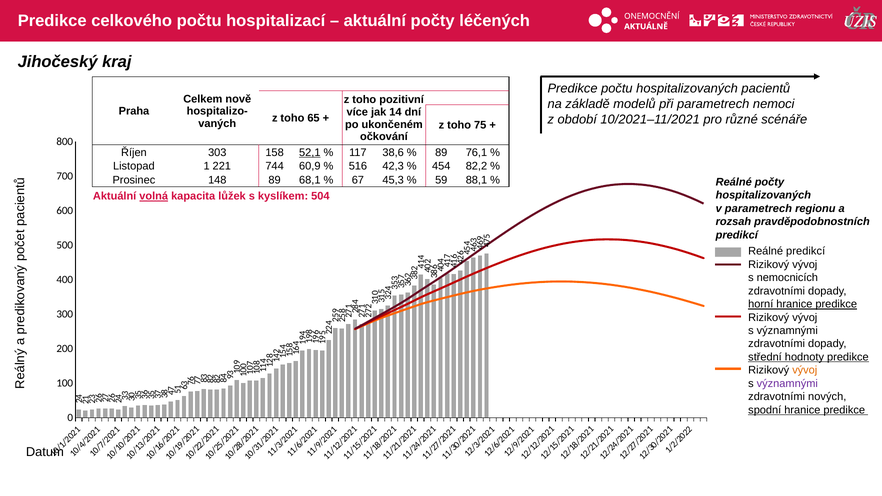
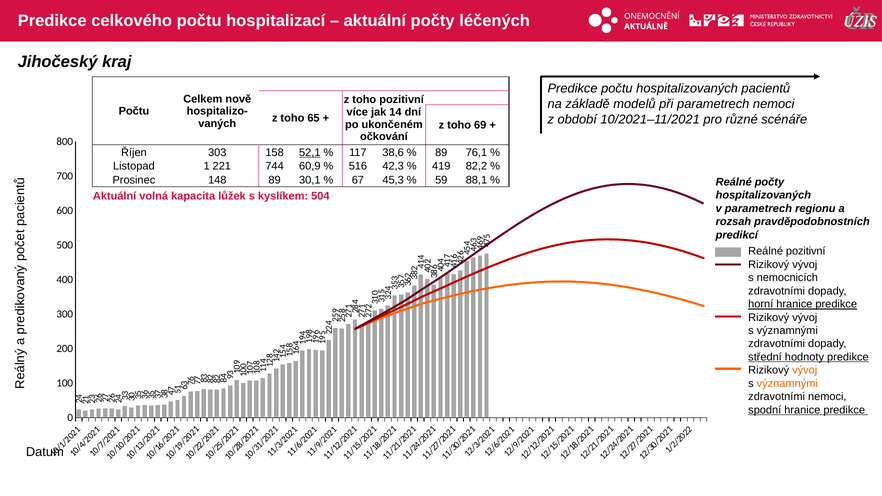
Praha at (134, 111): Praha -> Počtu
75: 75 -> 69
454: 454 -> 419
68,1: 68,1 -> 30,1
volná underline: present -> none
Reálné predikcí: predikcí -> pozitivní
významnými at (787, 384) colour: purple -> orange
zdravotními nových: nových -> nemoci
